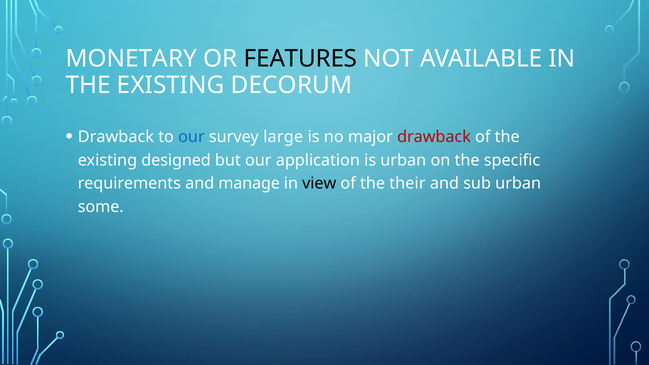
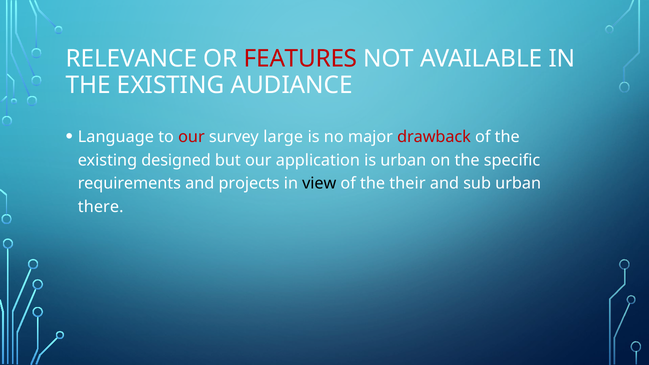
MONETARY: MONETARY -> RELEVANCE
FEATURES colour: black -> red
DECORUM: DECORUM -> AUDIANCE
Drawback at (116, 137): Drawback -> Language
our at (191, 137) colour: blue -> red
manage: manage -> projects
some: some -> there
